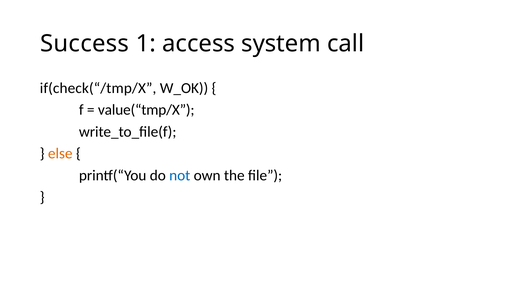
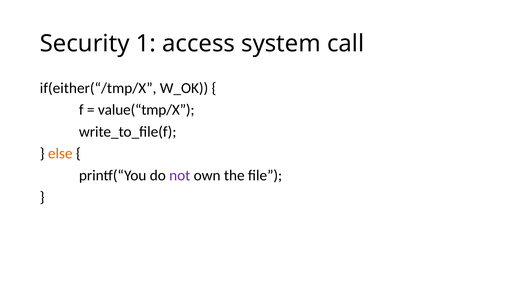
Success: Success -> Security
if(check(“/tmp/X: if(check(“/tmp/X -> if(either(“/tmp/X
not colour: blue -> purple
